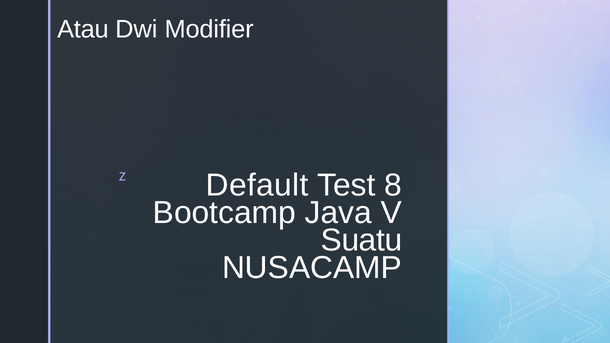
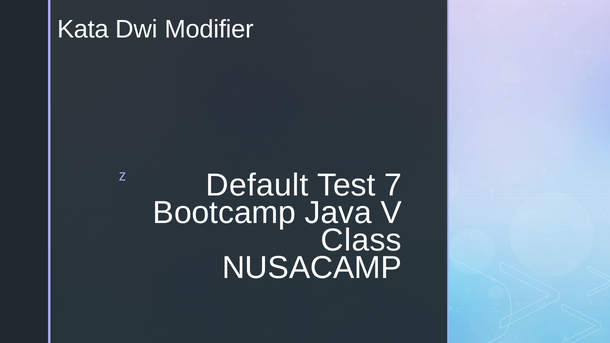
Atau: Atau -> Kata
8: 8 -> 7
Suatu: Suatu -> Class
